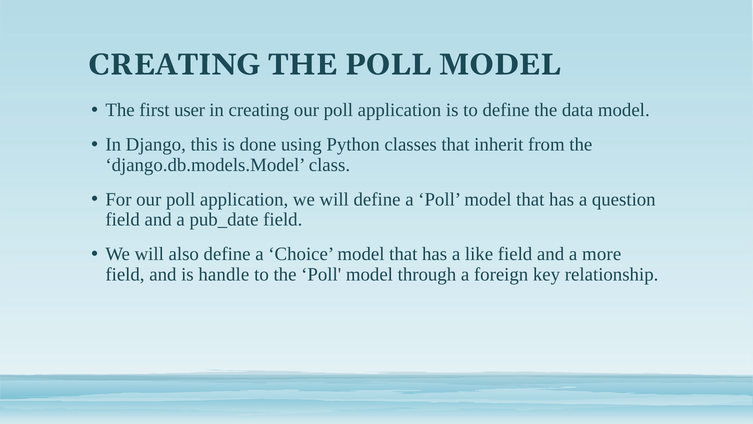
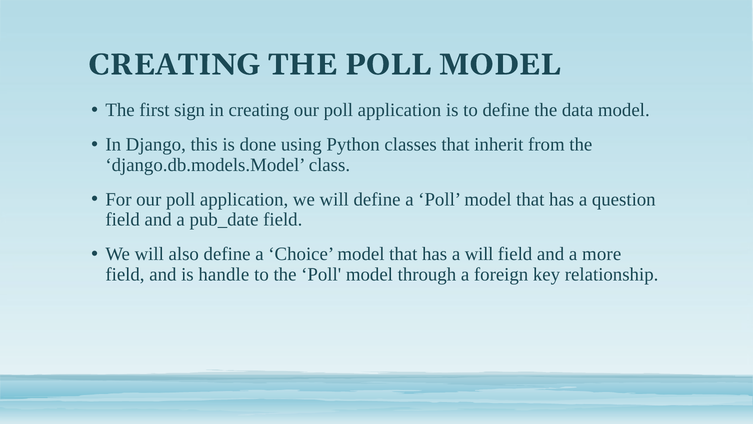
user: user -> sign
a like: like -> will
